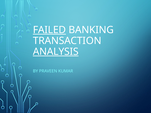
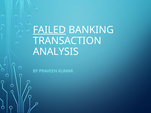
ANALYSIS underline: present -> none
